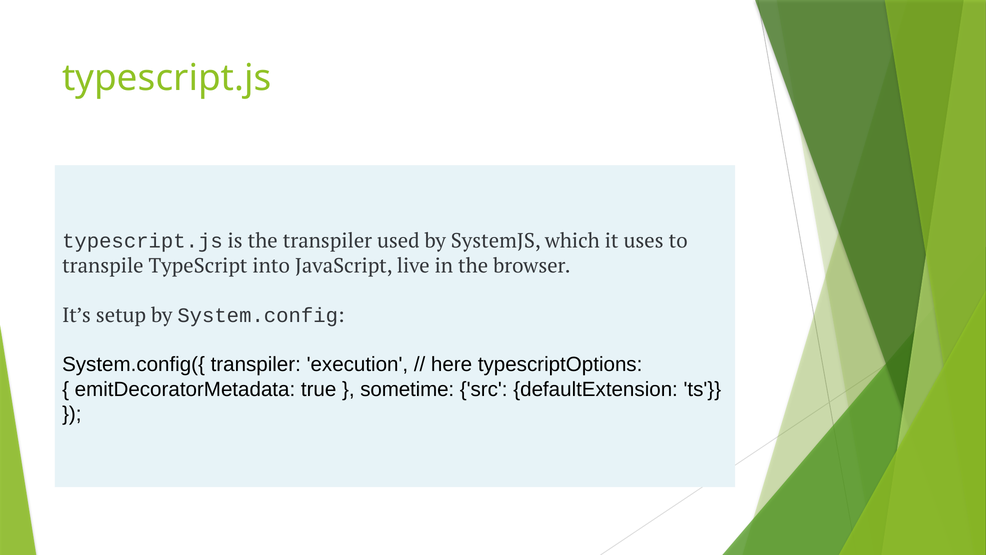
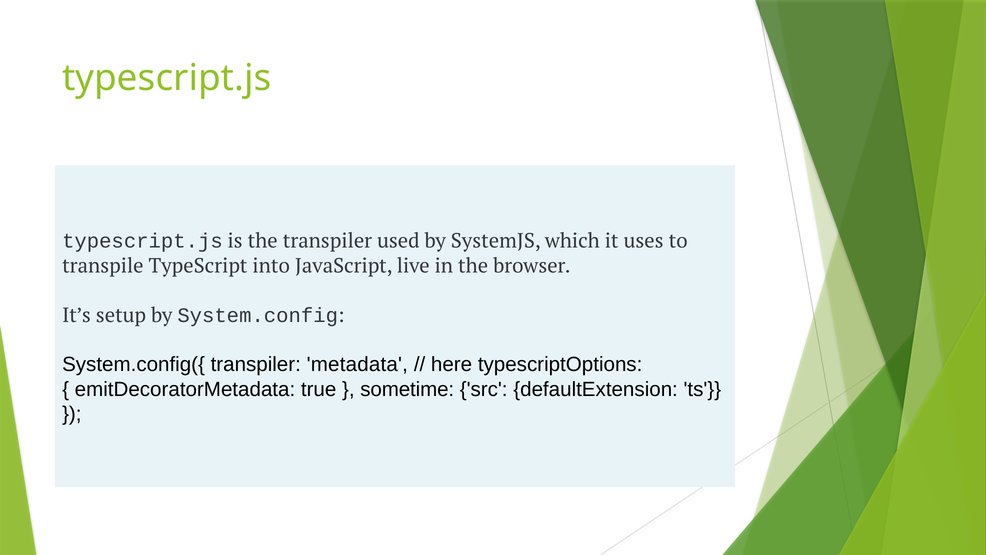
execution: execution -> metadata
